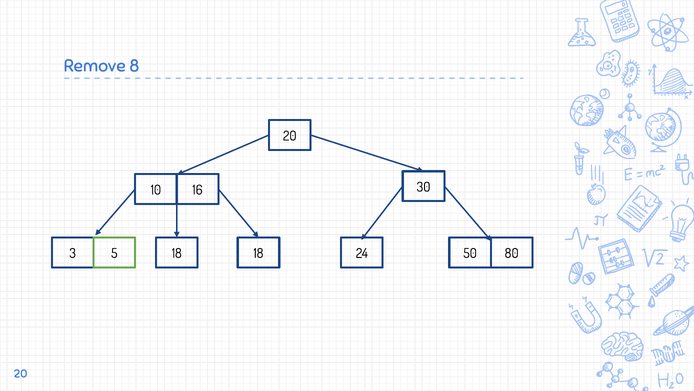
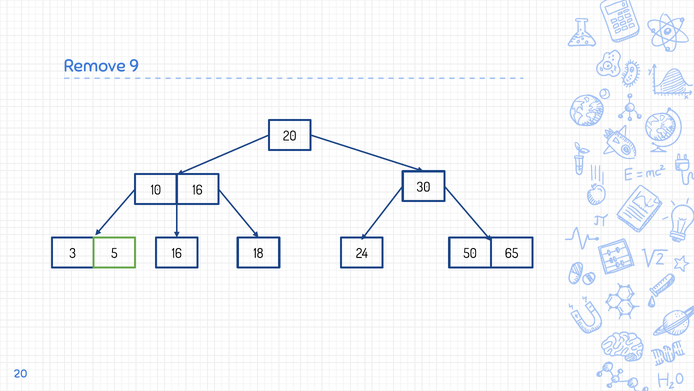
8: 8 -> 9
3 18: 18 -> 16
80: 80 -> 65
